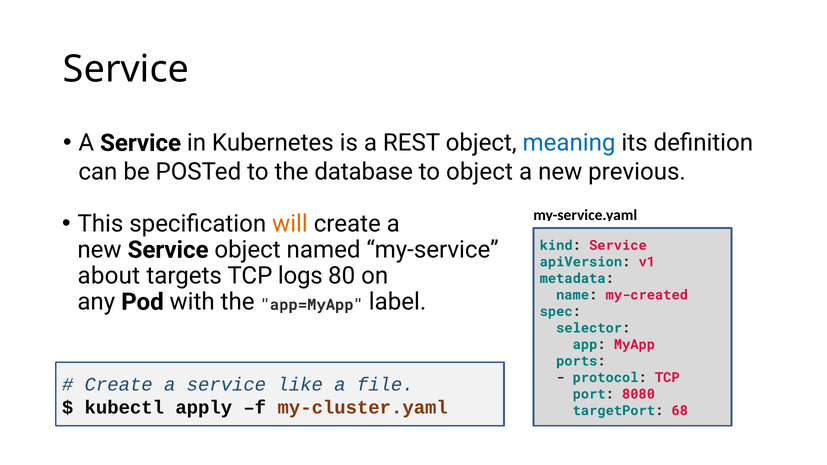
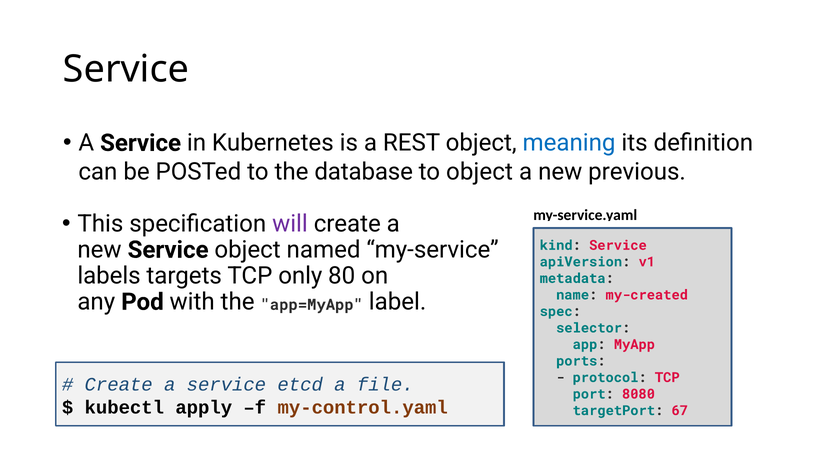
will colour: orange -> purple
about: about -> labels
logs: logs -> only
like: like -> etcd
my-cluster.yaml: my-cluster.yaml -> my-control.yaml
68: 68 -> 67
